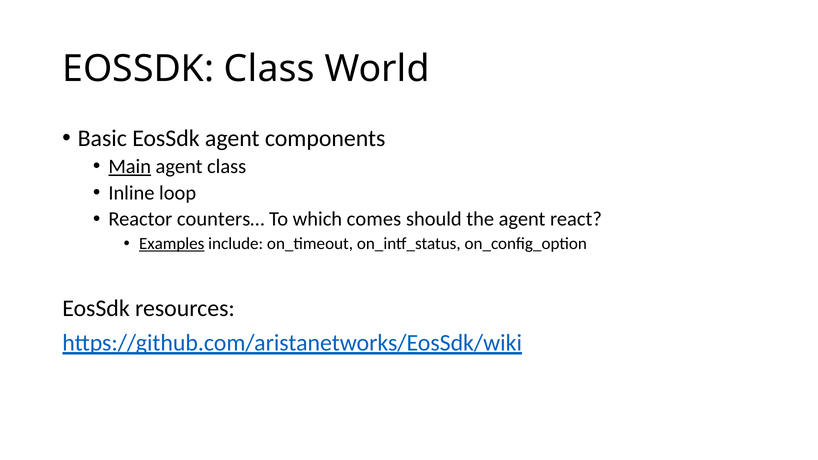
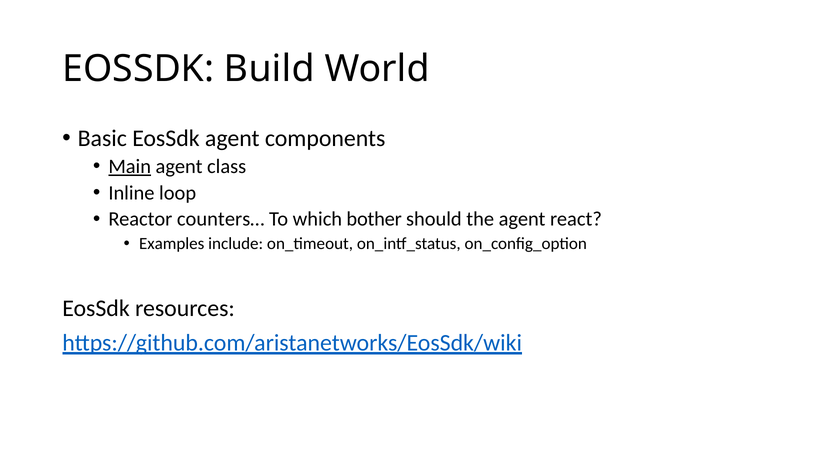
EOSSDK Class: Class -> Build
comes: comes -> bother
Examples underline: present -> none
